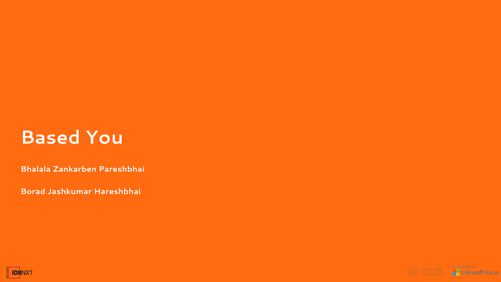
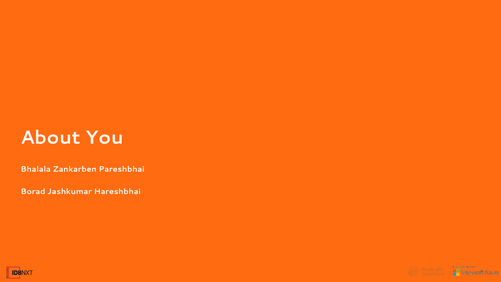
Based: Based -> About
